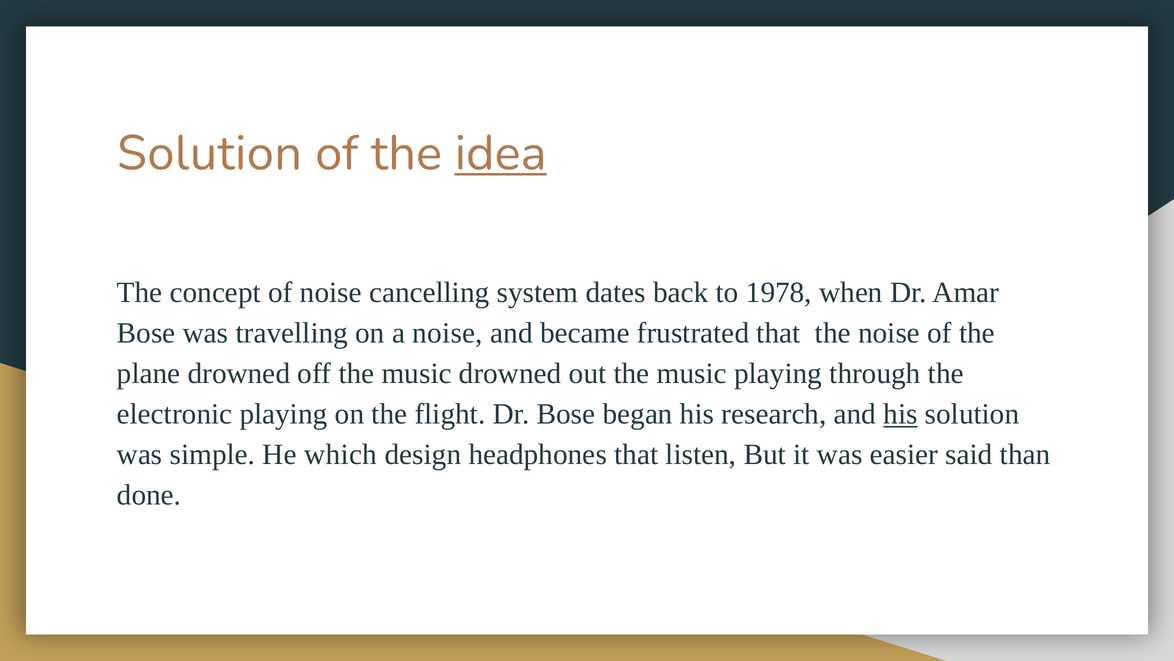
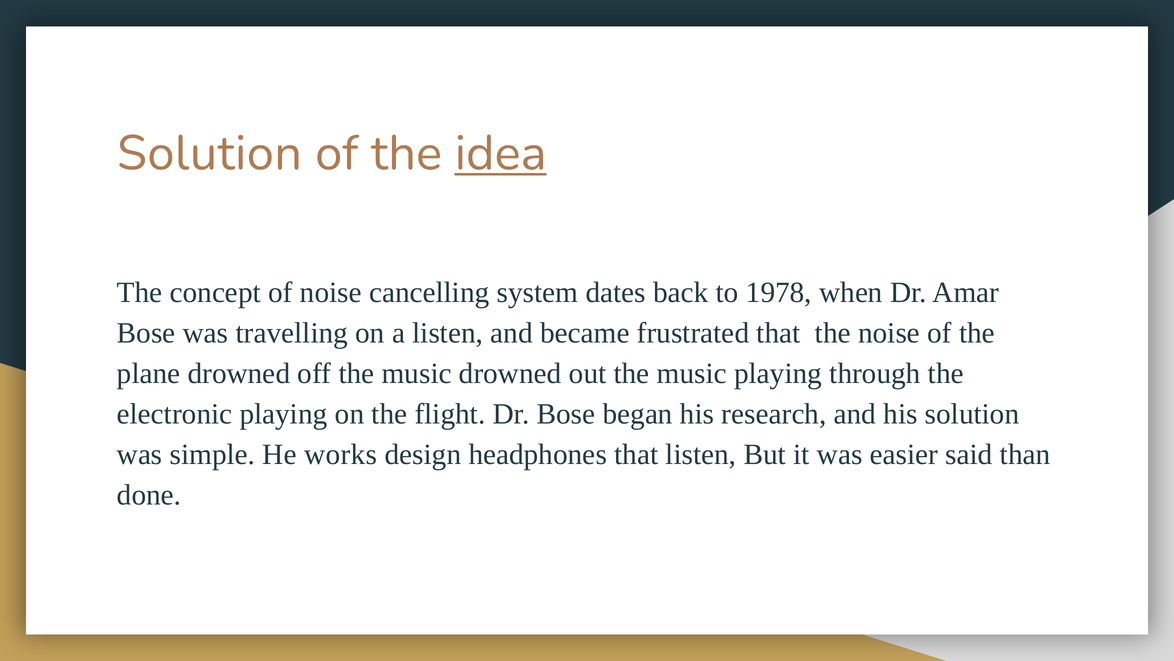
a noise: noise -> listen
his at (900, 414) underline: present -> none
which: which -> works
